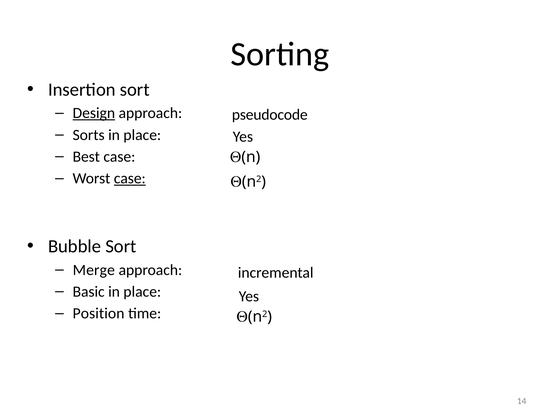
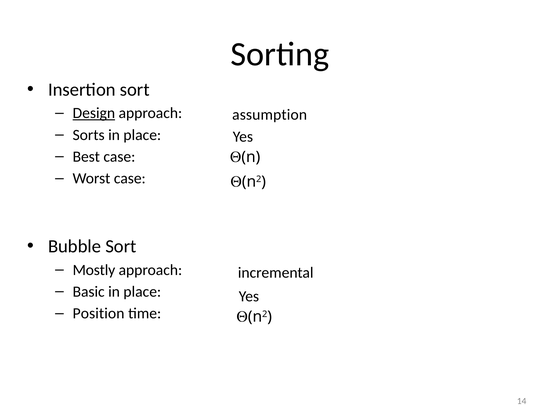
pseudocode: pseudocode -> assumption
case at (130, 178) underline: present -> none
Merge: Merge -> Mostly
